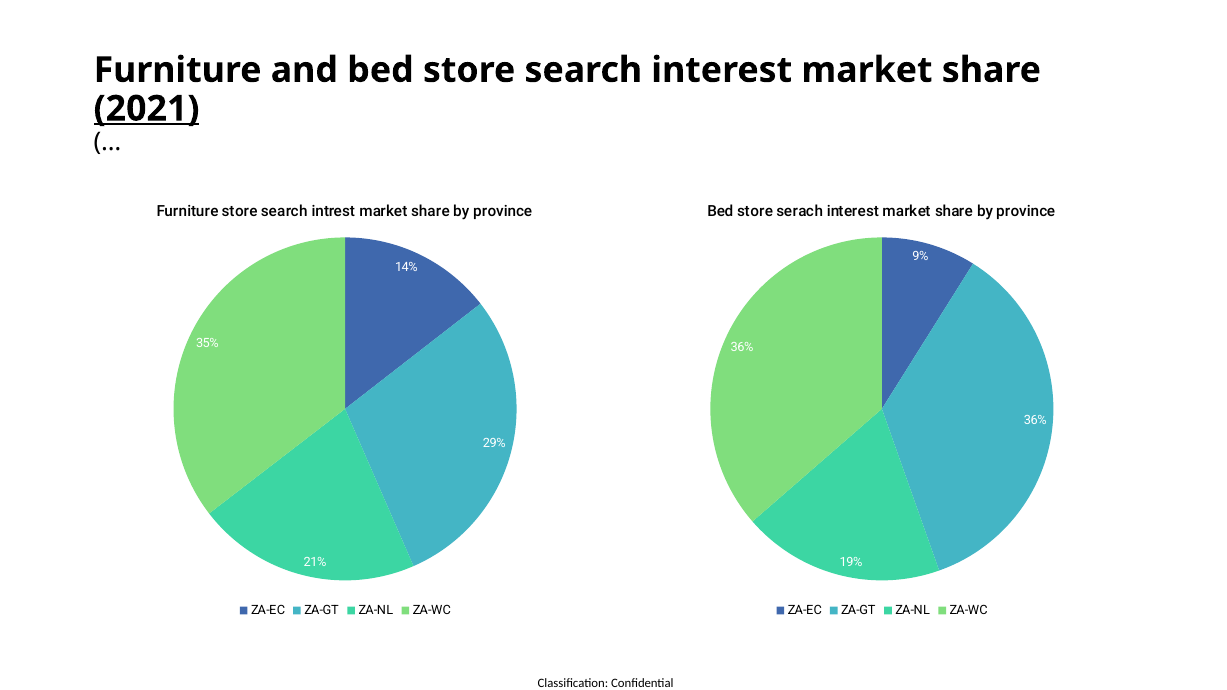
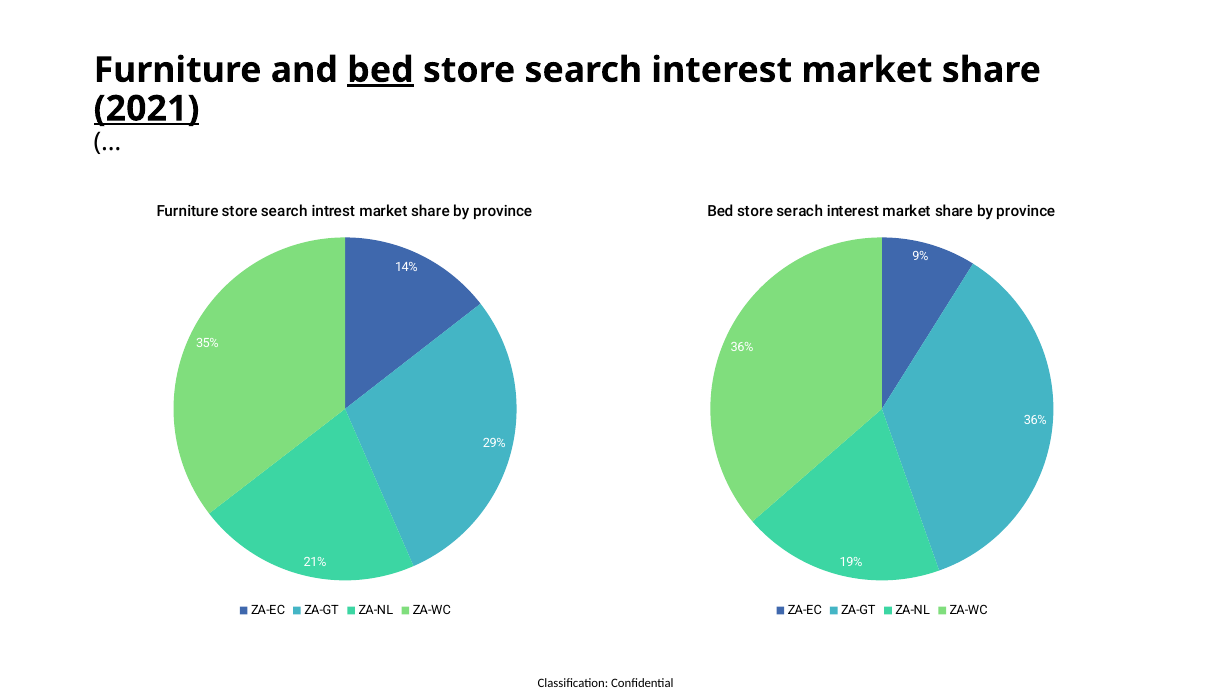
bed at (380, 70) underline: none -> present
